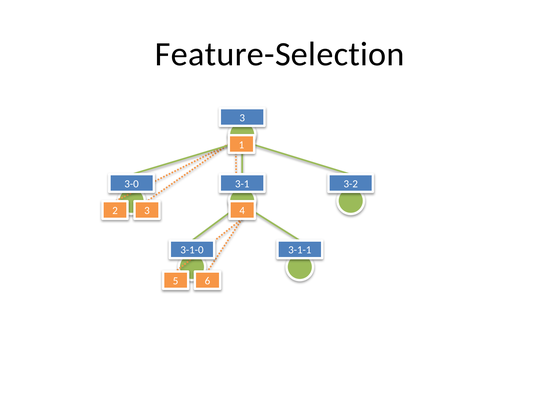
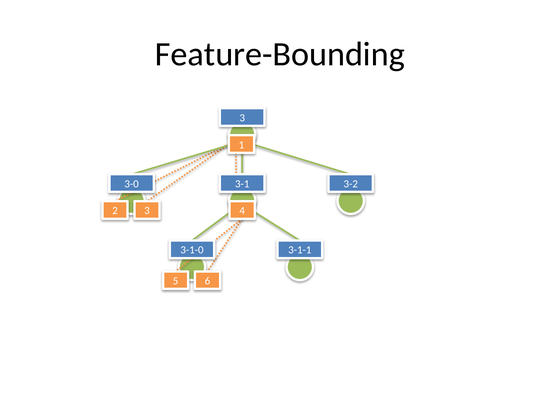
Feature-Selection: Feature-Selection -> Feature-Bounding
